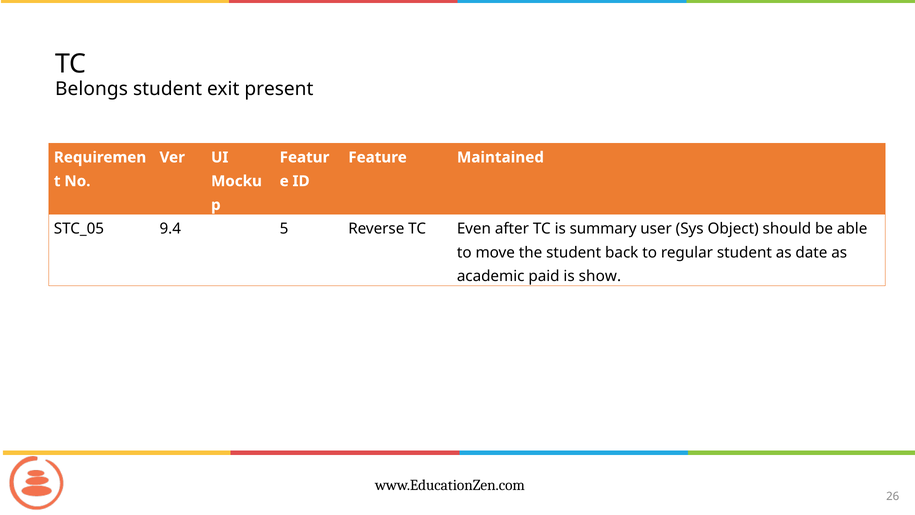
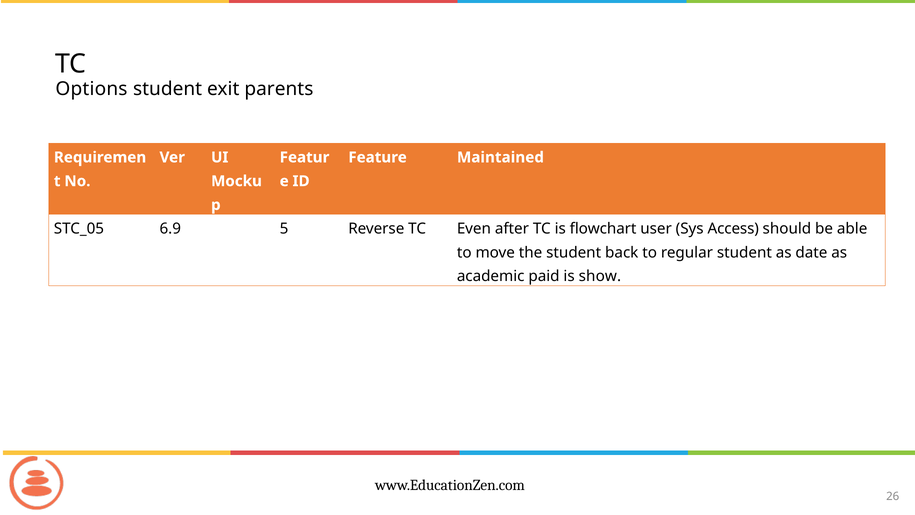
Belongs: Belongs -> Options
present: present -> parents
9.4: 9.4 -> 6.9
summary: summary -> flowchart
Object: Object -> Access
